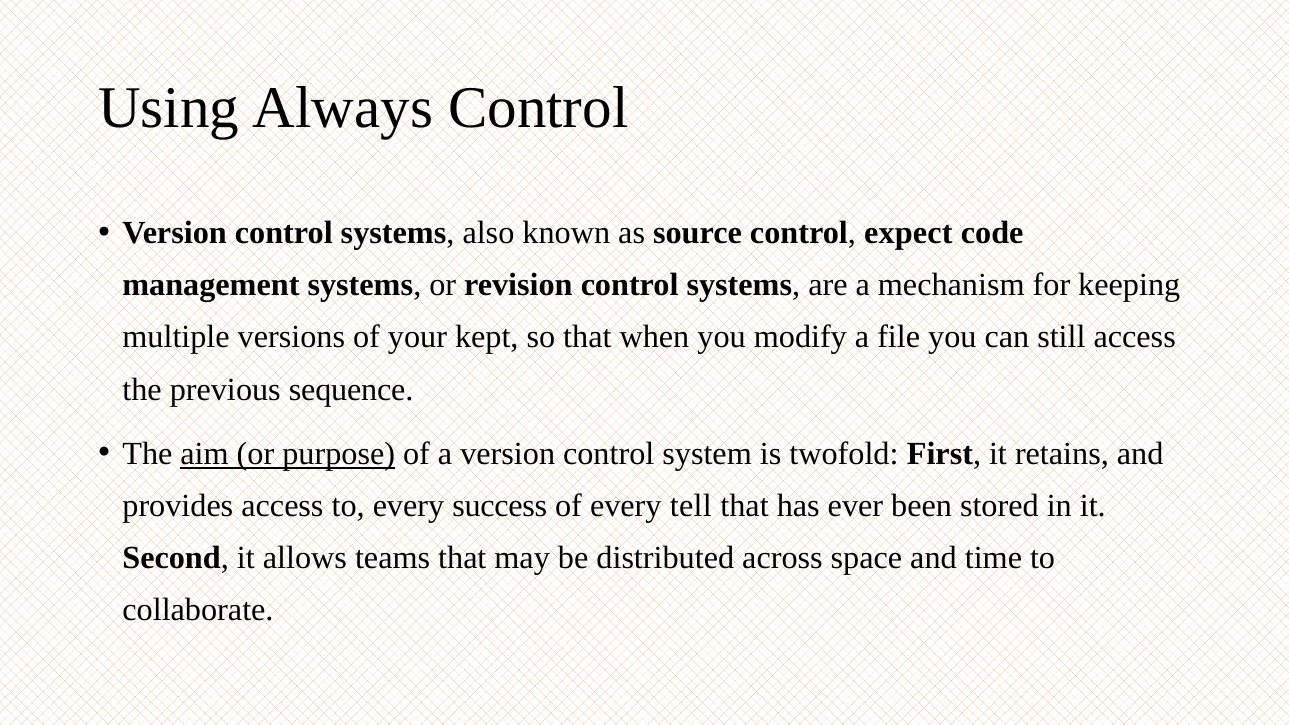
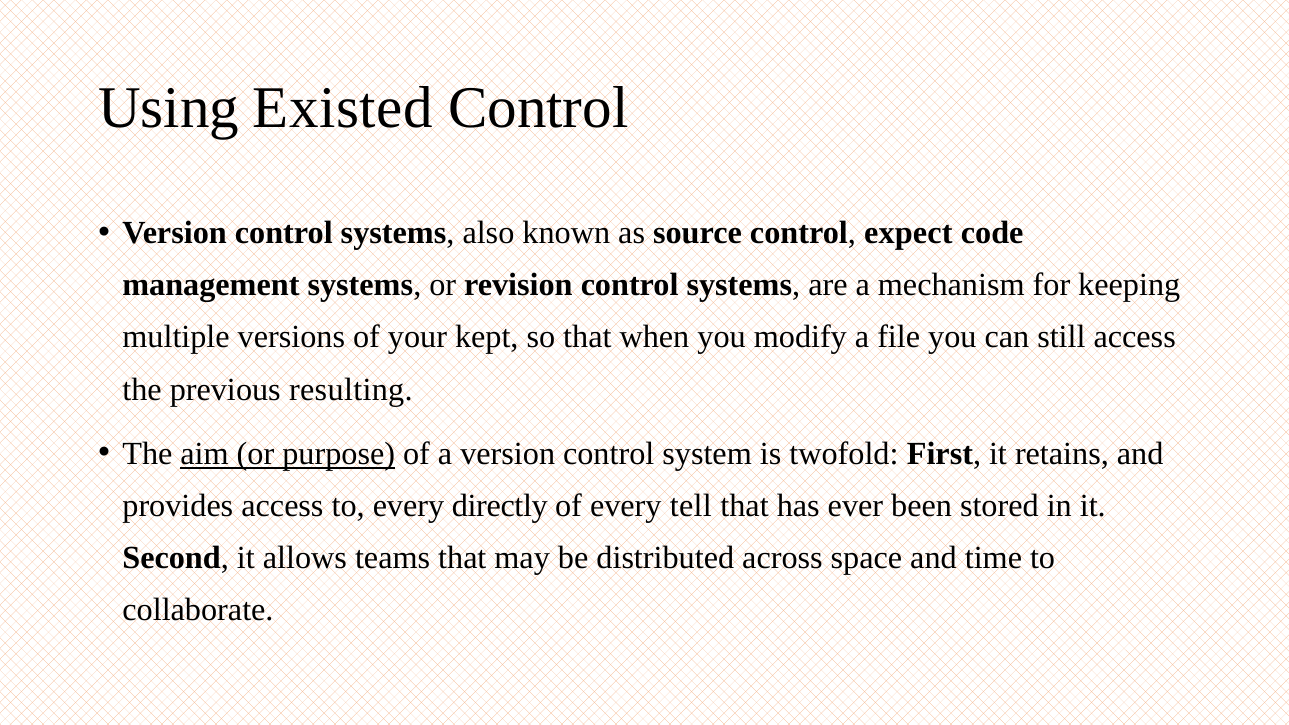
Always: Always -> Existed
sequence: sequence -> resulting
success: success -> directly
